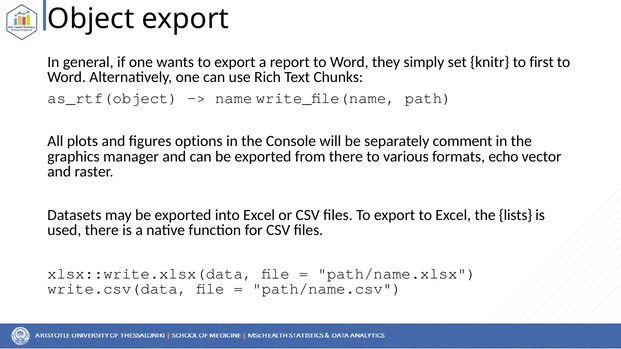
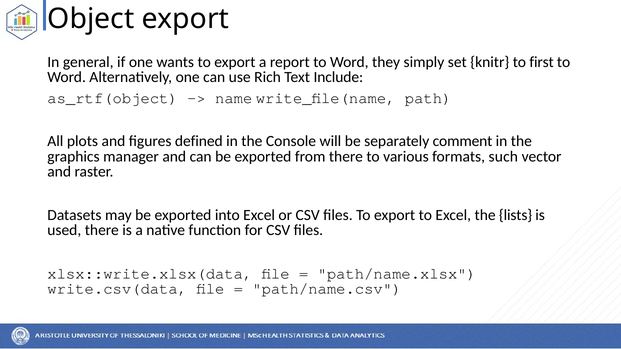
Chunks: Chunks -> Include
options: options -> defined
echo: echo -> such
